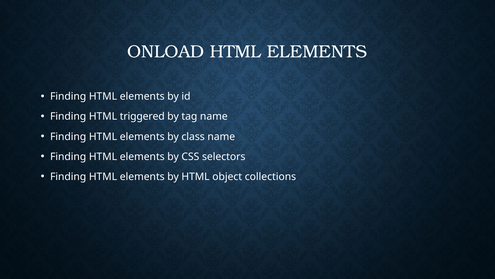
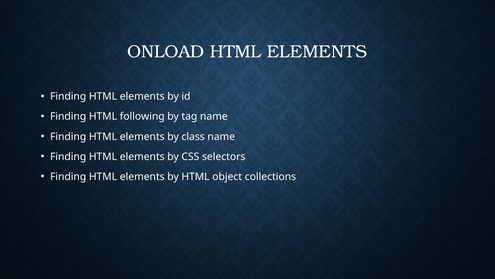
triggered: triggered -> following
